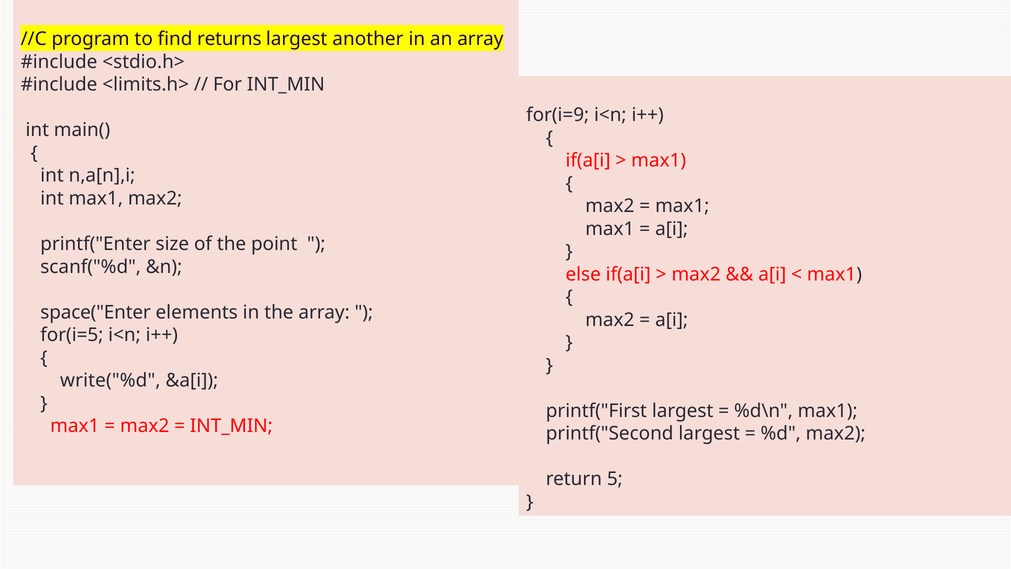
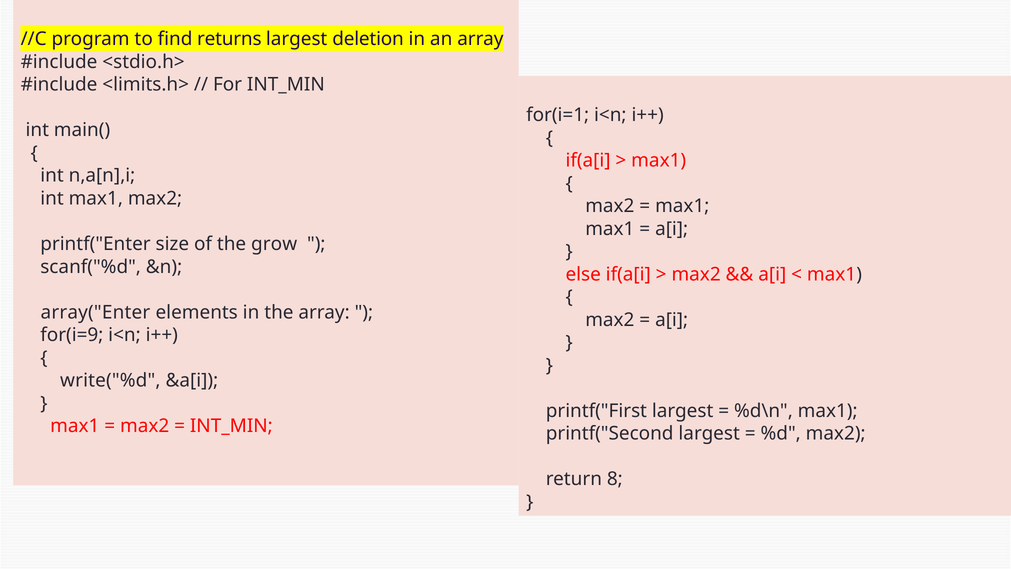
another: another -> deletion
for(i=9: for(i=9 -> for(i=1
point: point -> grow
space("Enter: space("Enter -> array("Enter
for(i=5: for(i=5 -> for(i=9
5: 5 -> 8
